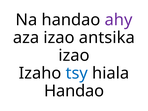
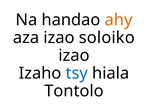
ahy colour: purple -> orange
antsika: antsika -> soloiko
Handao at (74, 91): Handao -> Tontolo
